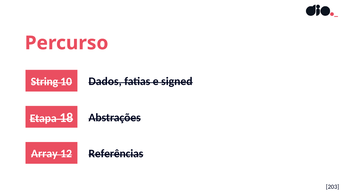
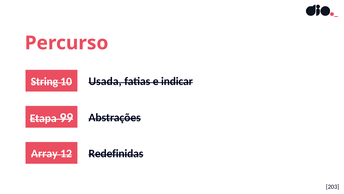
Dados: Dados -> Usada
signed: signed -> indicar
18: 18 -> 99
Referências: Referências -> Redefinidas
